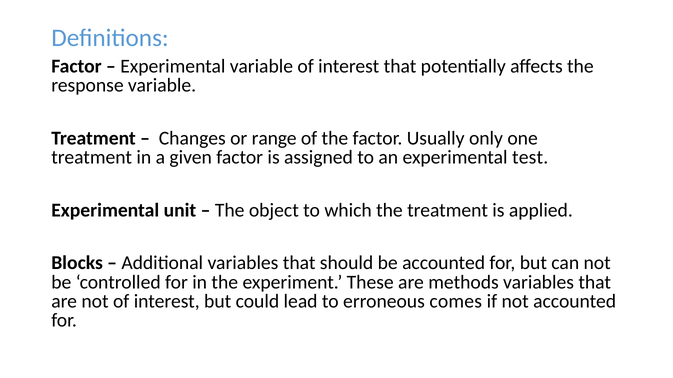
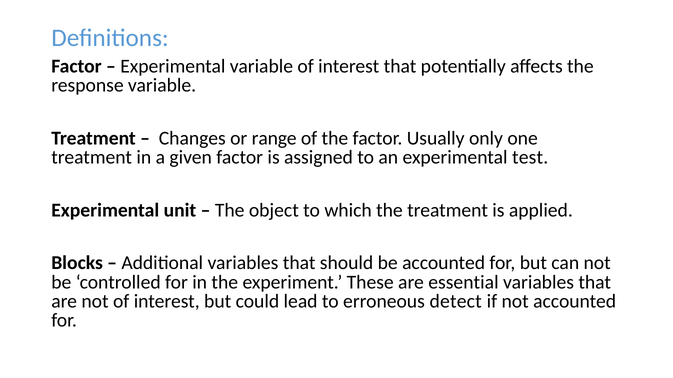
methods: methods -> essential
comes: comes -> detect
